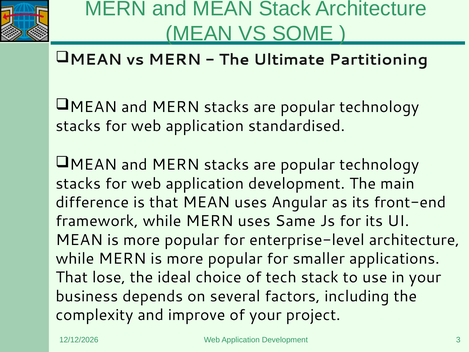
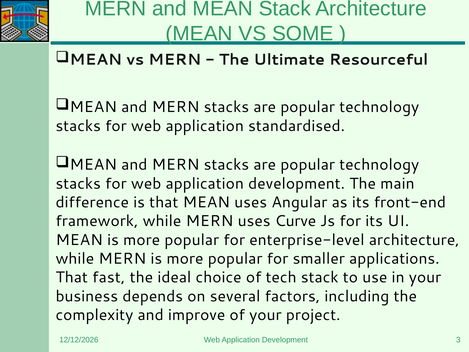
Partitioning: Partitioning -> Resourceful
Same: Same -> Curve
lose: lose -> fast
